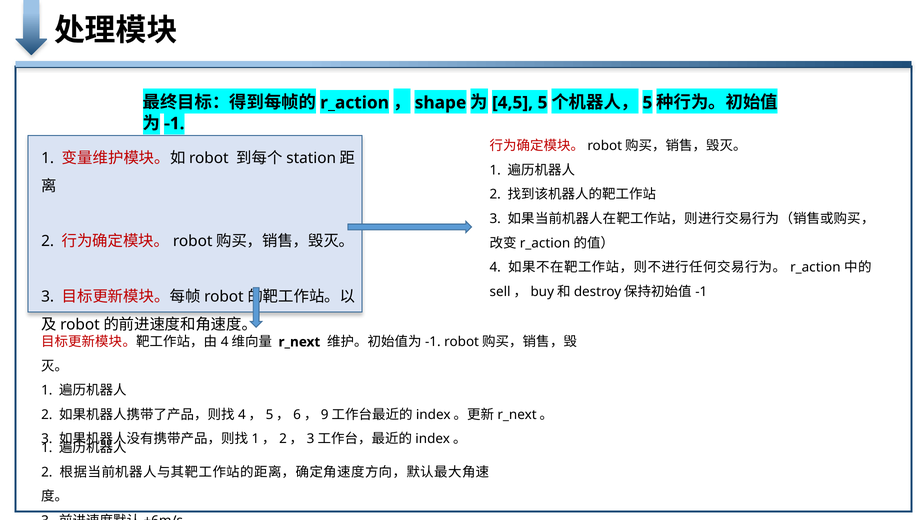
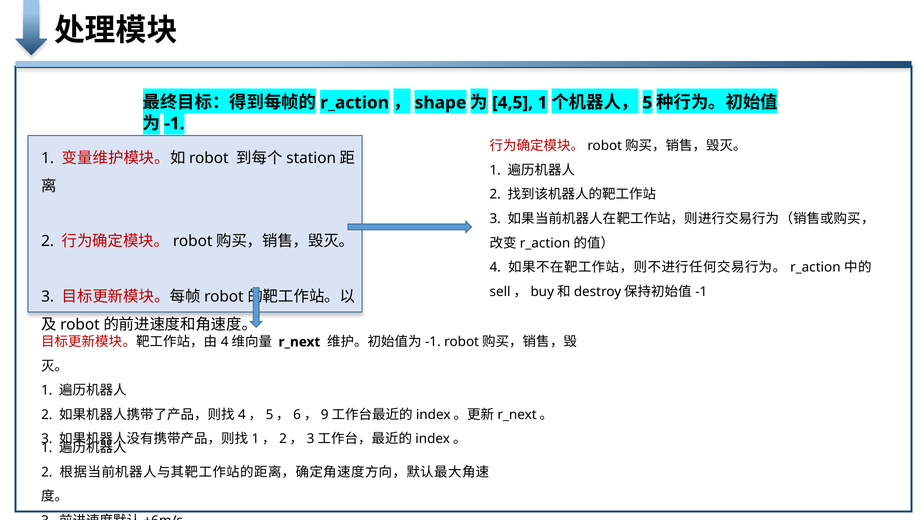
5 at (542, 103): 5 -> 1
